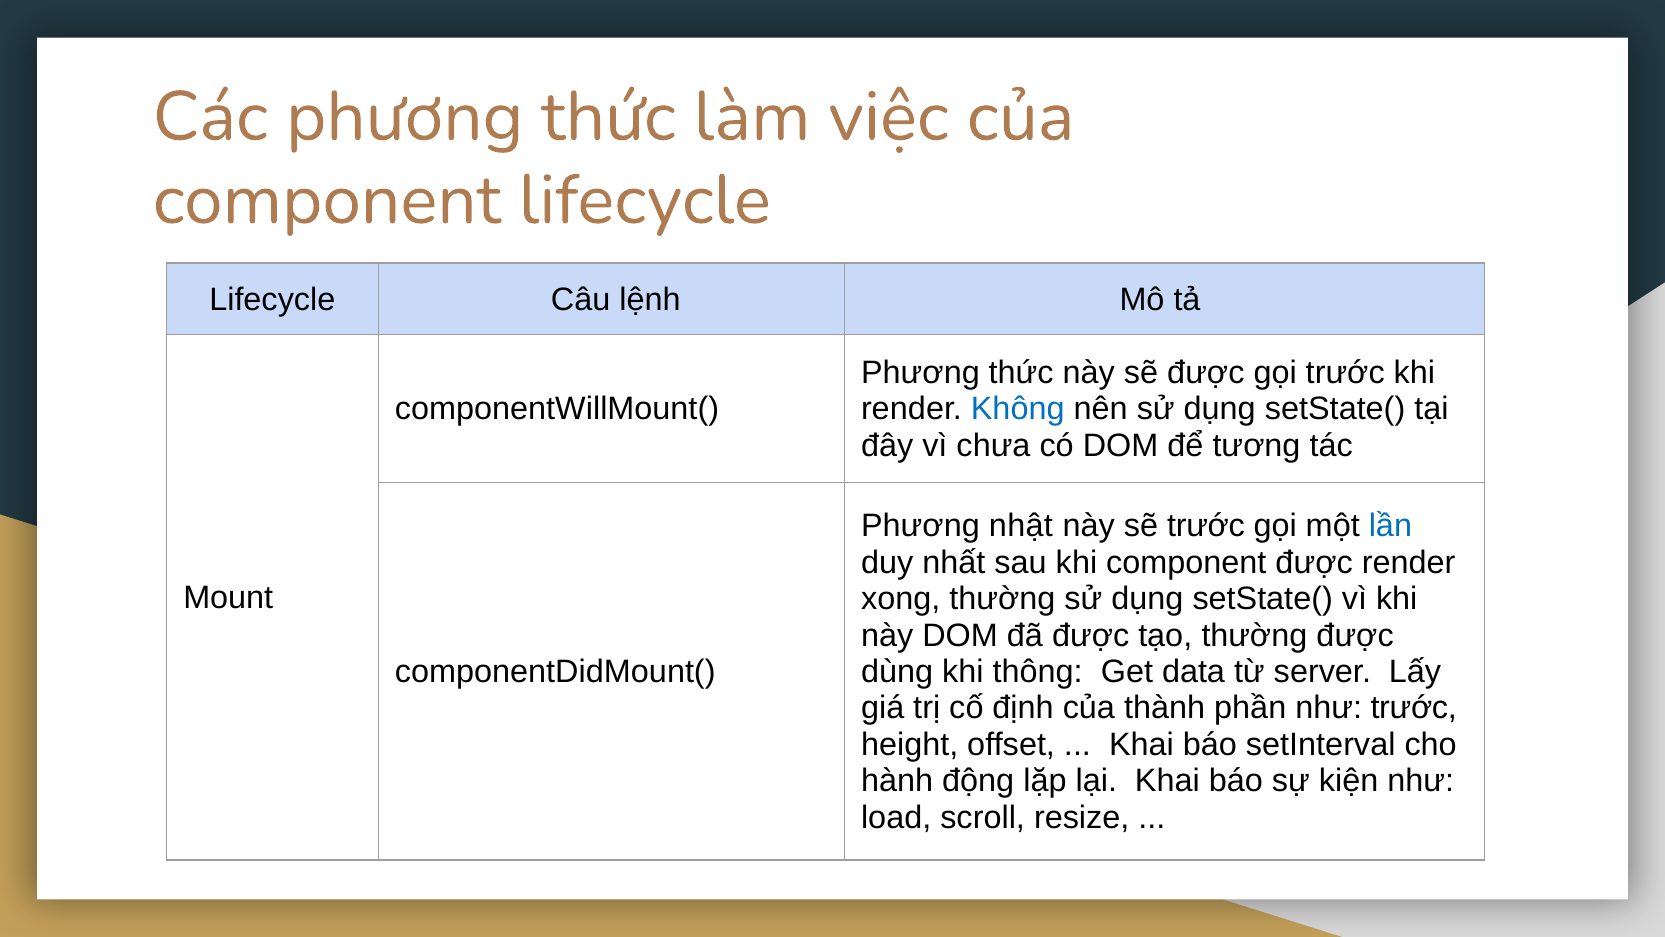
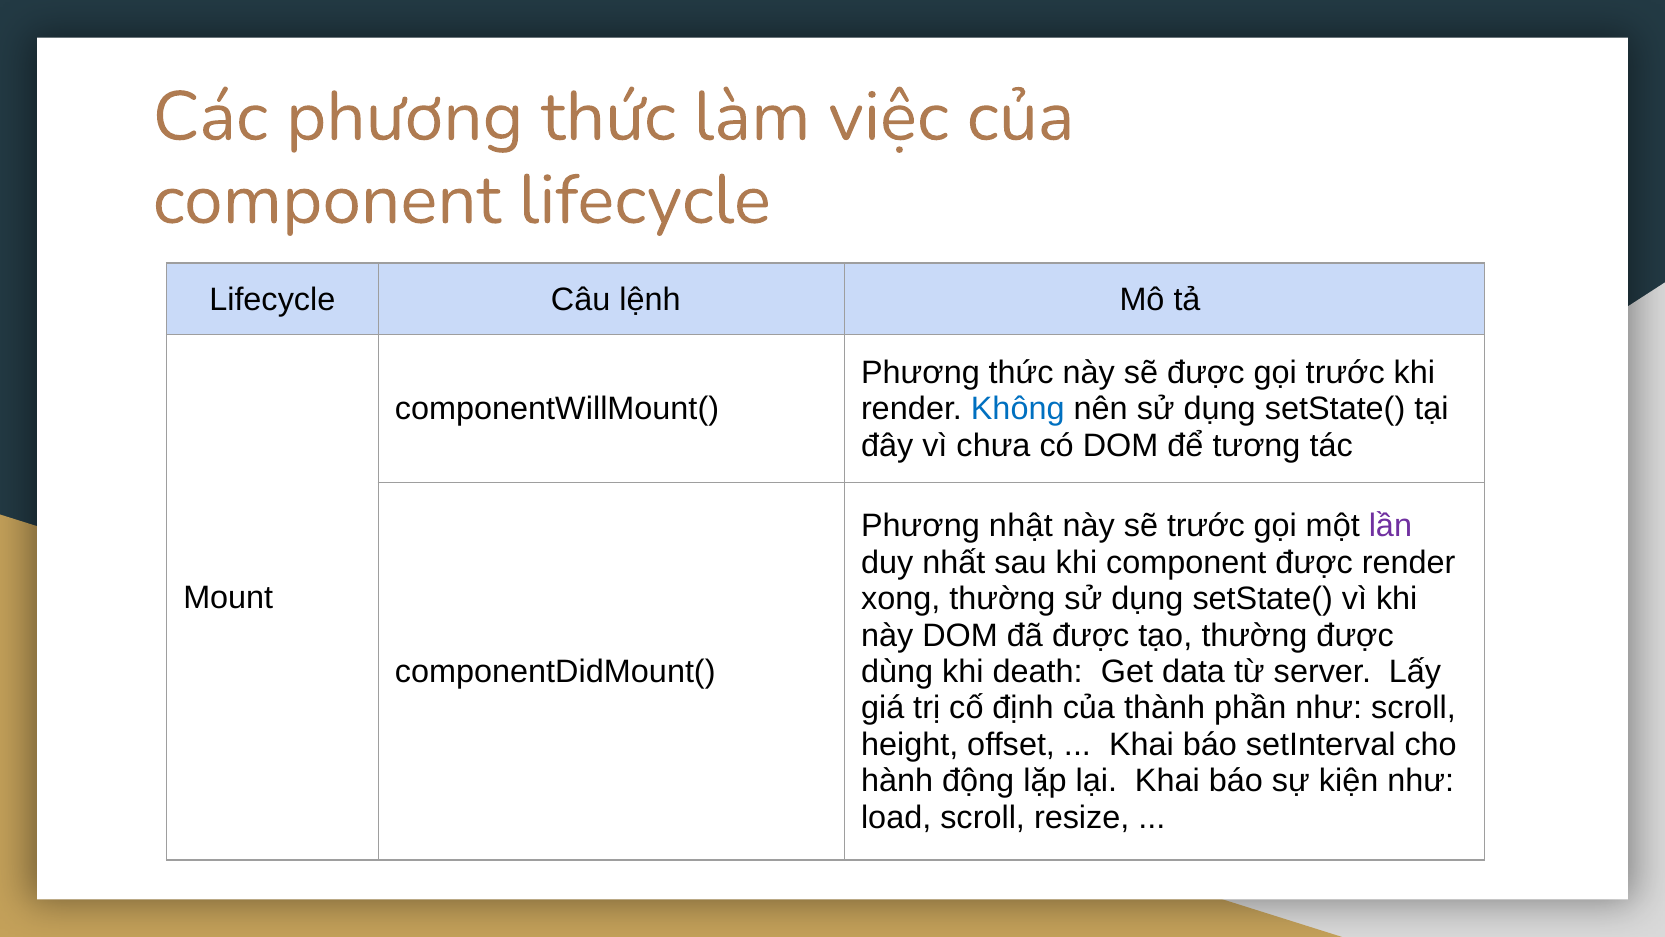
lần colour: blue -> purple
thông: thông -> death
như trước: trước -> scroll
